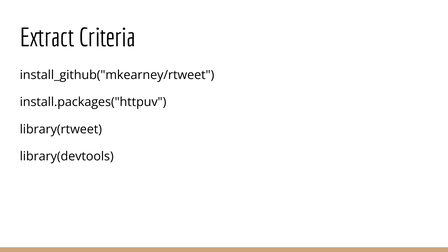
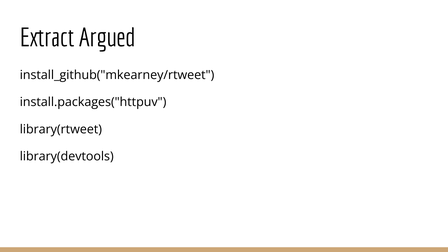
Criteria: Criteria -> Argued
